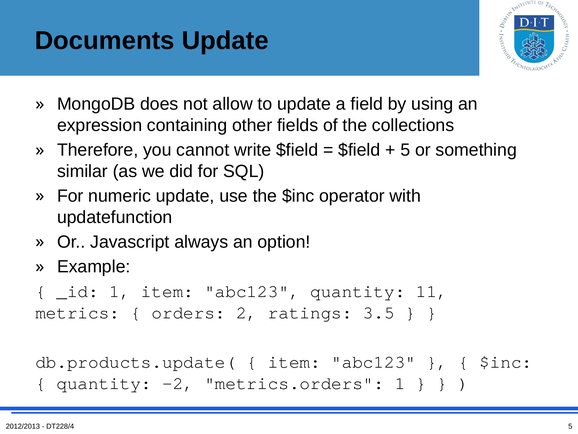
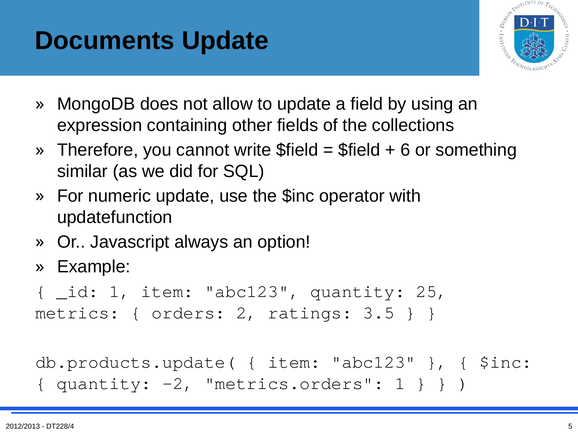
5 at (405, 150): 5 -> 6
11: 11 -> 25
